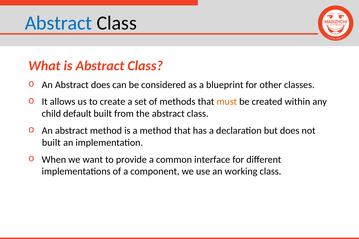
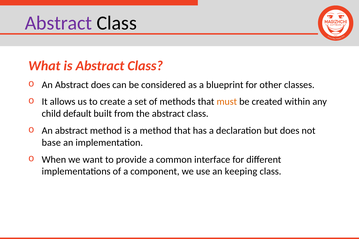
Abstract at (58, 23) colour: blue -> purple
built at (51, 143): built -> base
working: working -> keeping
